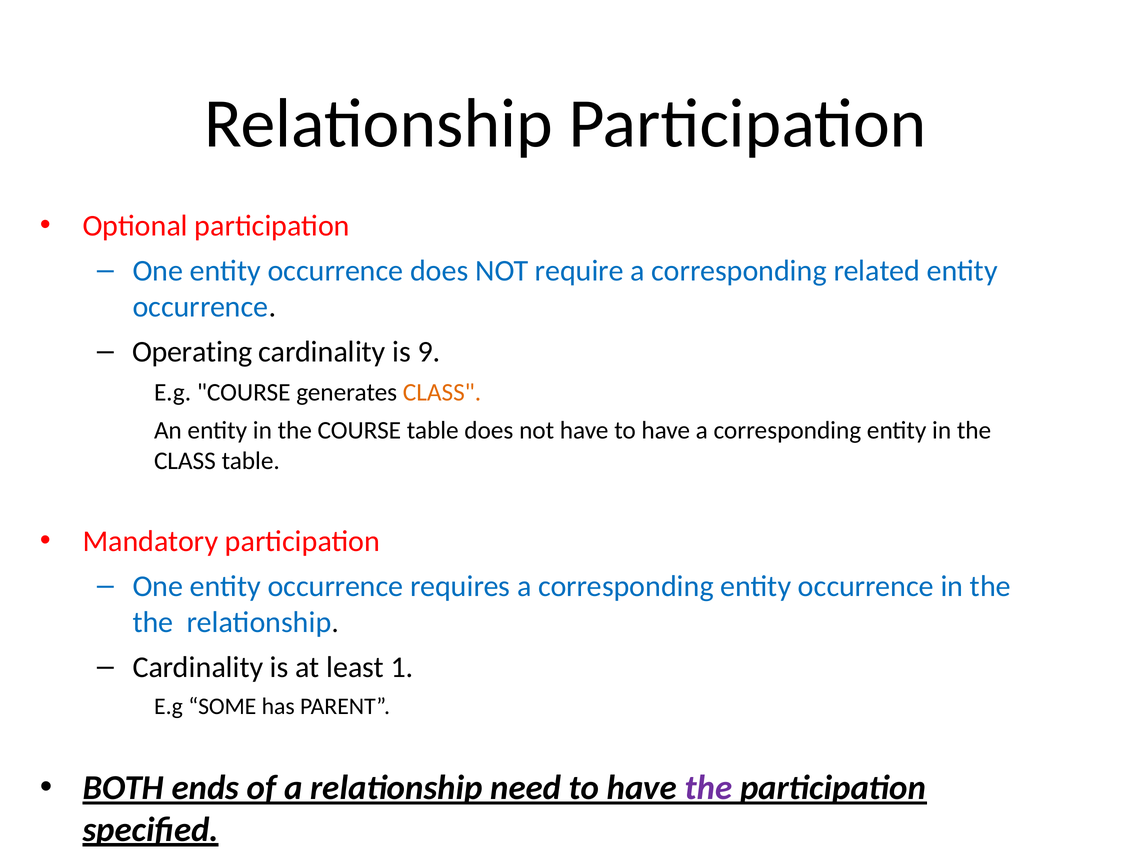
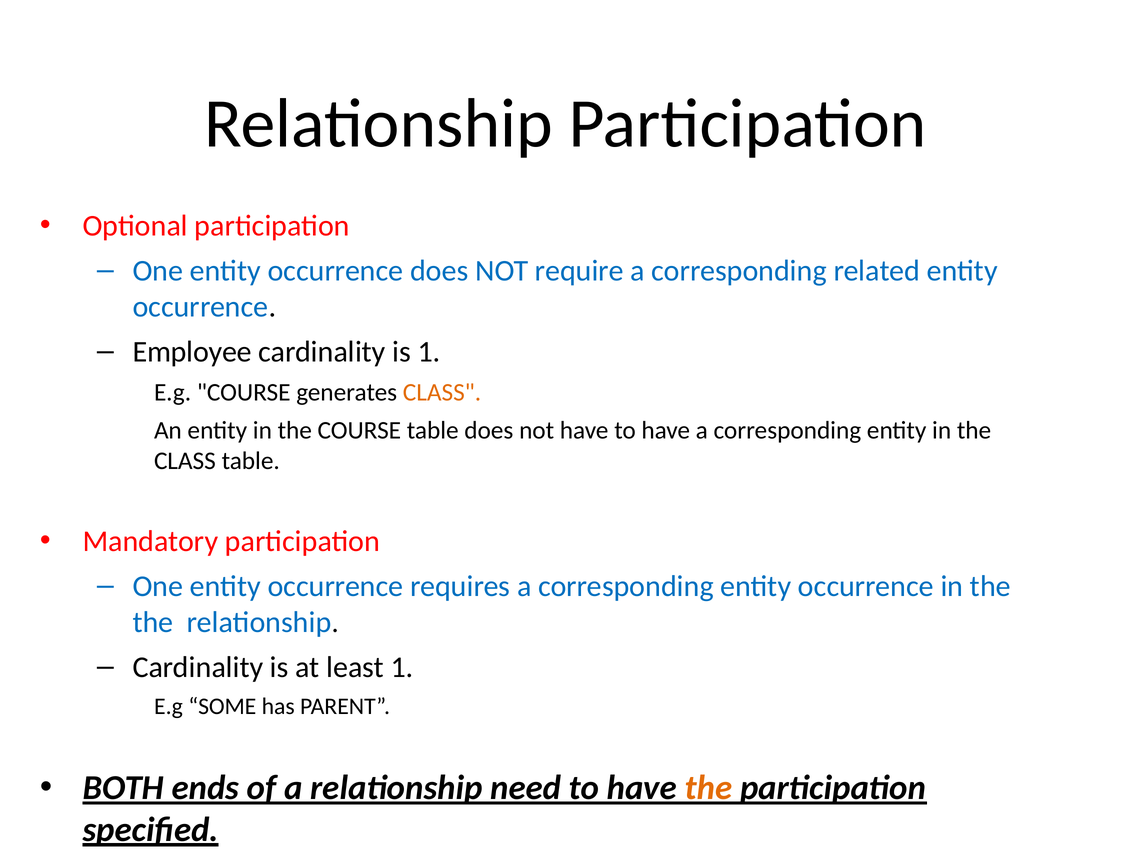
Operating: Operating -> Employee
is 9: 9 -> 1
the at (708, 788) colour: purple -> orange
